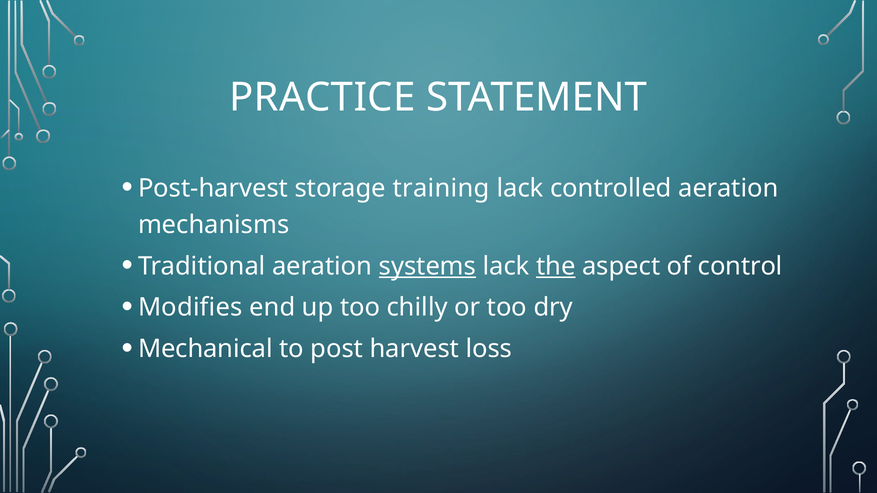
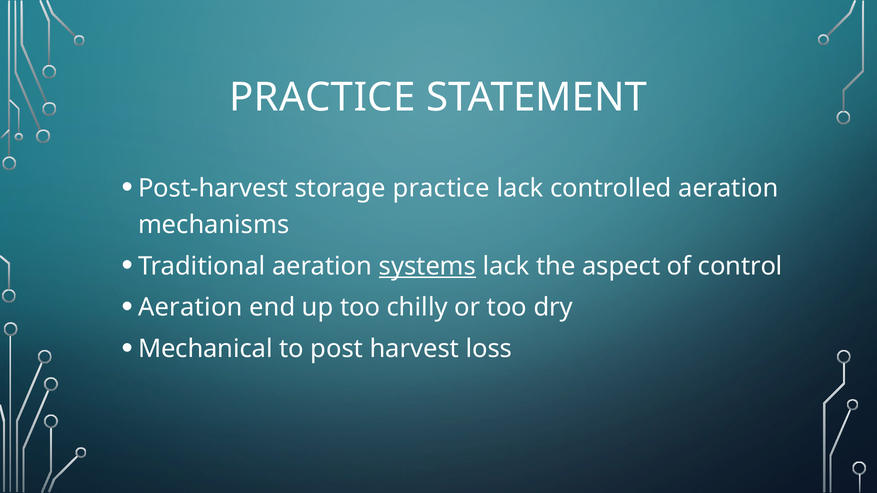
storage training: training -> practice
the underline: present -> none
Modifies at (190, 308): Modifies -> Aeration
